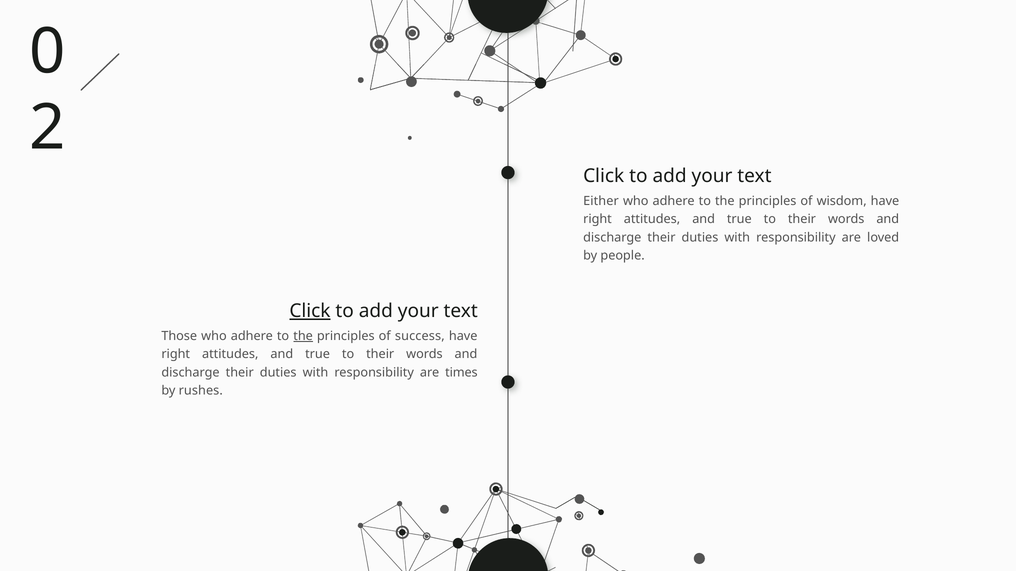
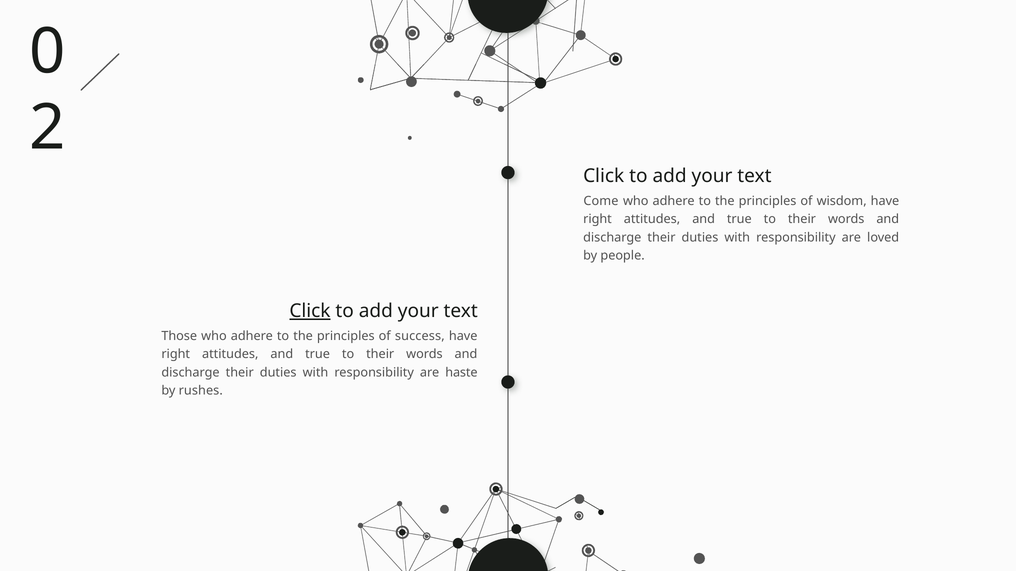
Either: Either -> Come
the at (303, 336) underline: present -> none
times: times -> haste
